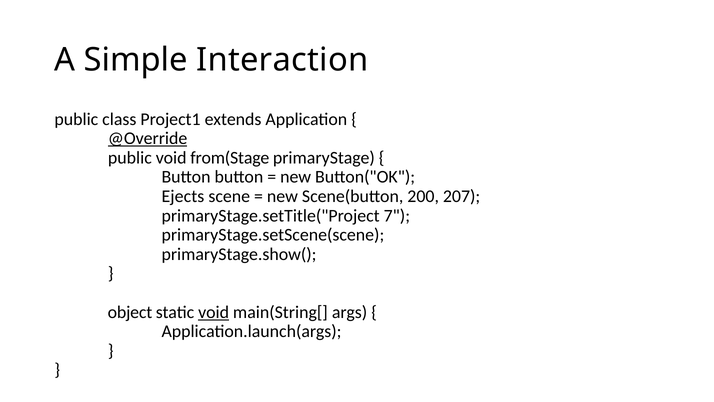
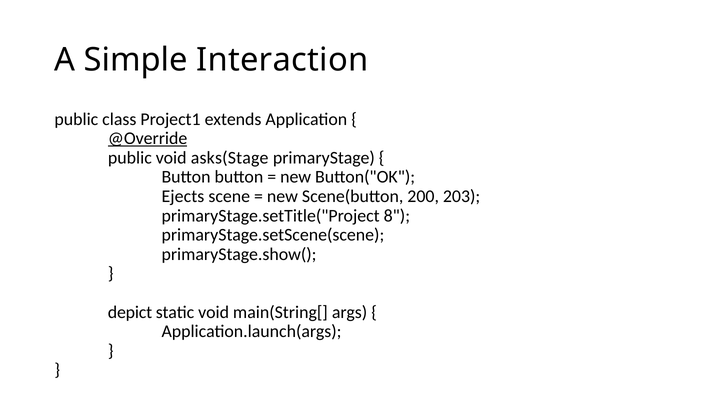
from(Stage: from(Stage -> asks(Stage
207: 207 -> 203
7: 7 -> 8
object: object -> depict
void at (214, 312) underline: present -> none
